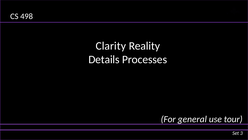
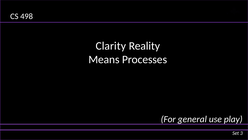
Details: Details -> Means
tour: tour -> play
